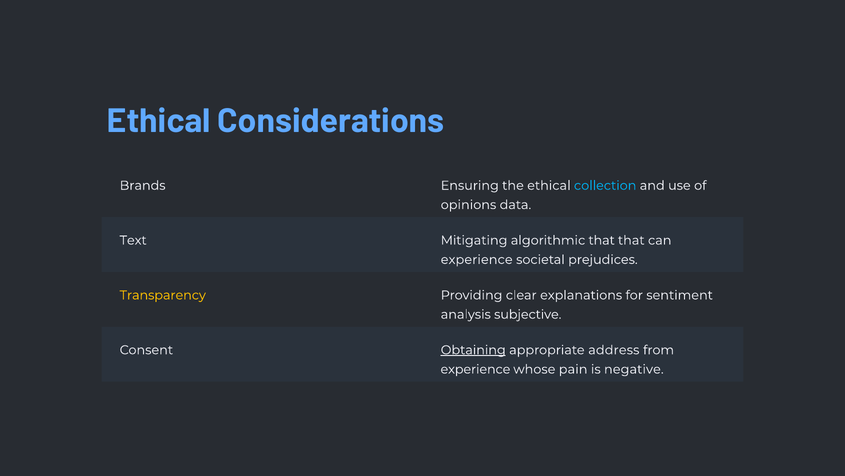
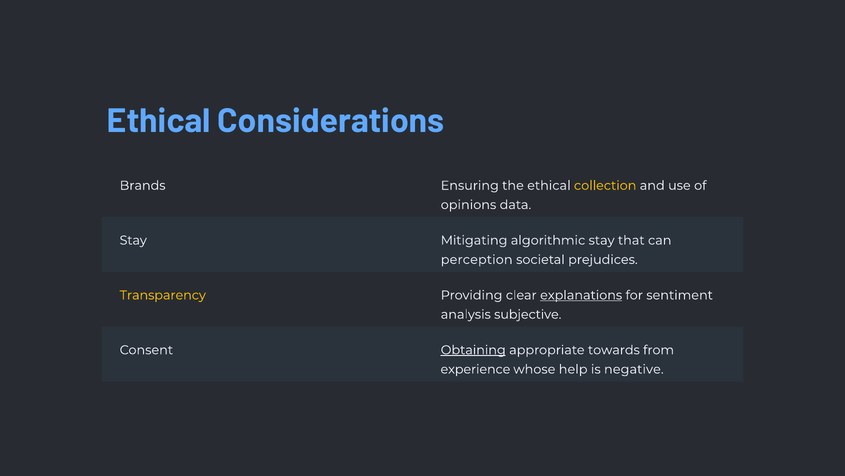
collection colour: light blue -> yellow
Text at (133, 240): Text -> Stay
algorithmic that: that -> stay
experience at (477, 259): experience -> perception
explanations underline: none -> present
address: address -> towards
pain: pain -> help
